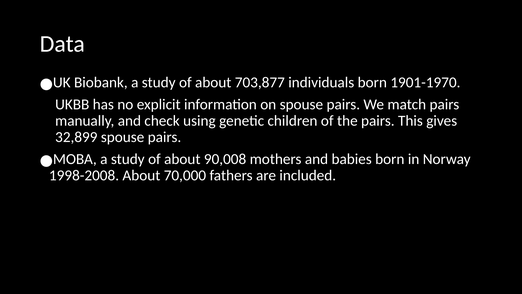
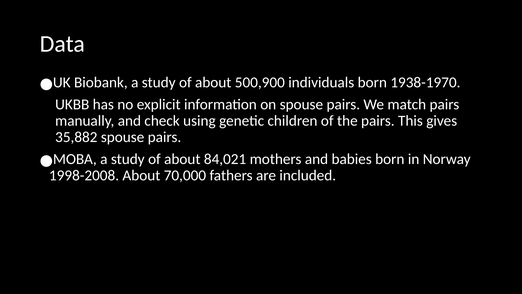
703,877: 703,877 -> 500,900
1901-1970: 1901-1970 -> 1938-1970
32,899: 32,899 -> 35,882
90,008: 90,008 -> 84,021
